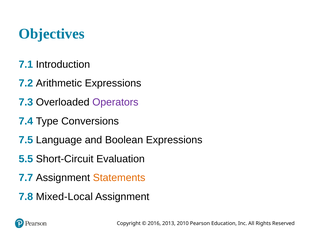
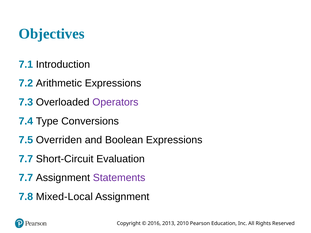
Language: Language -> Overriden
5.5 at (26, 159): 5.5 -> 7.7
Statements colour: orange -> purple
